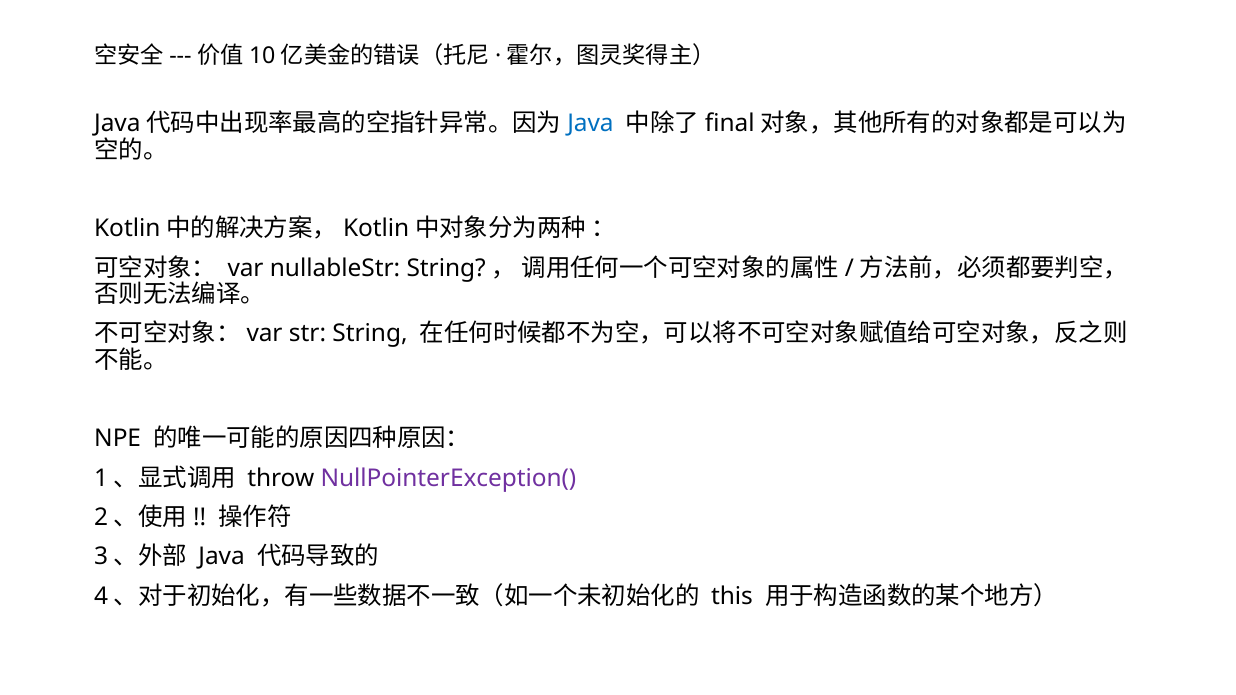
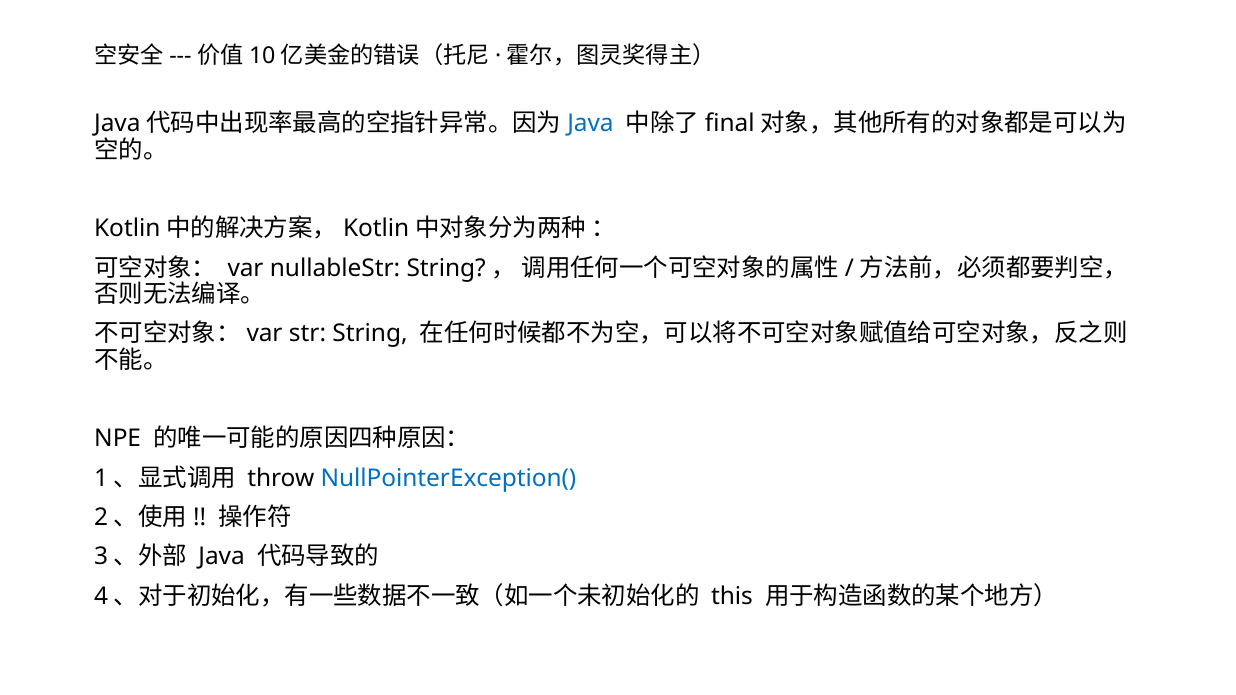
NullPointerException( colour: purple -> blue
